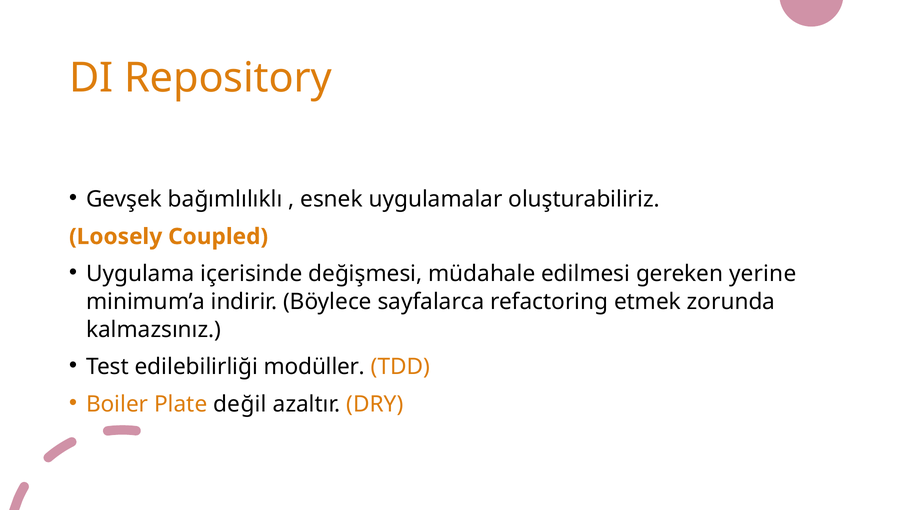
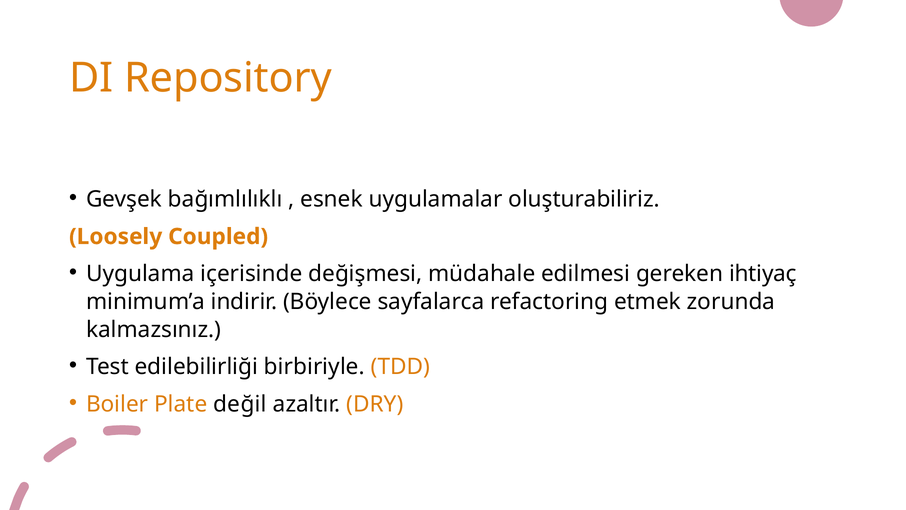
yerine: yerine -> ihtiyaç
modüller: modüller -> birbiriyle
